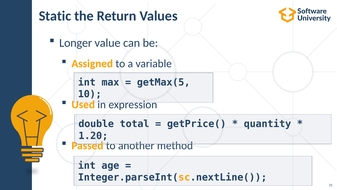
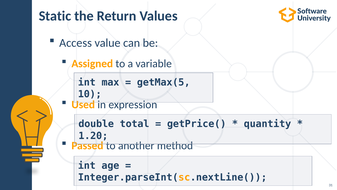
Longer: Longer -> Access
